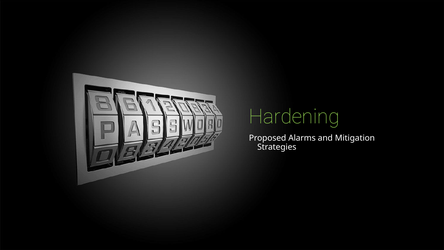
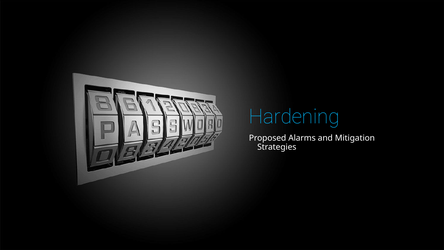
Hardening colour: light green -> light blue
